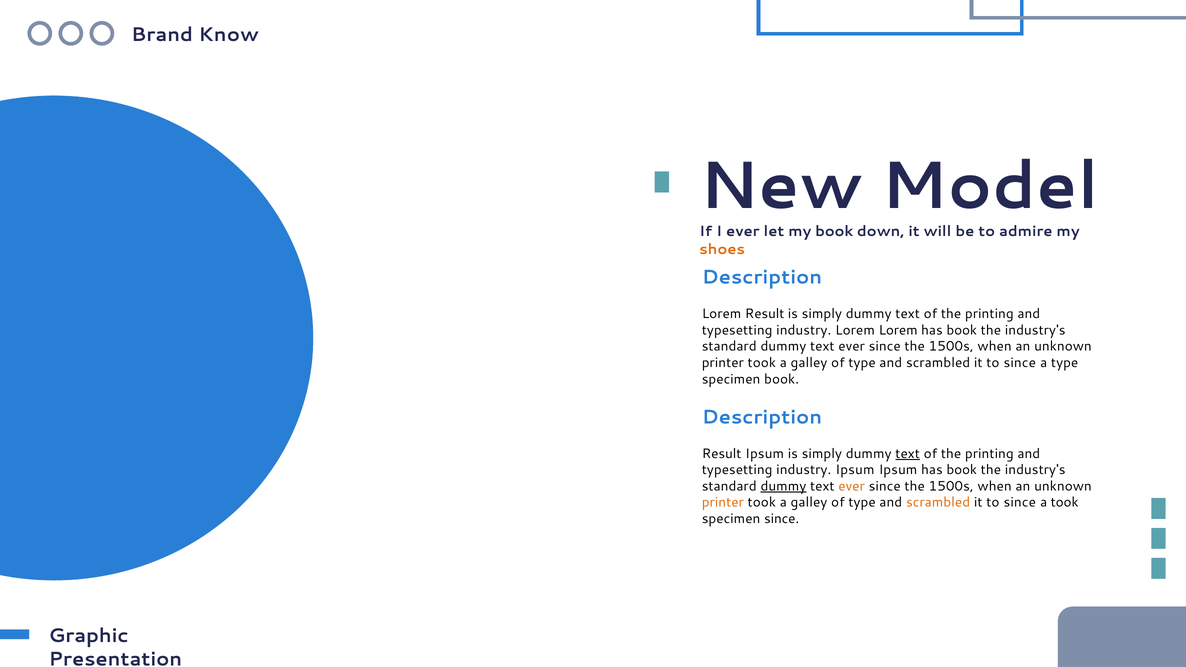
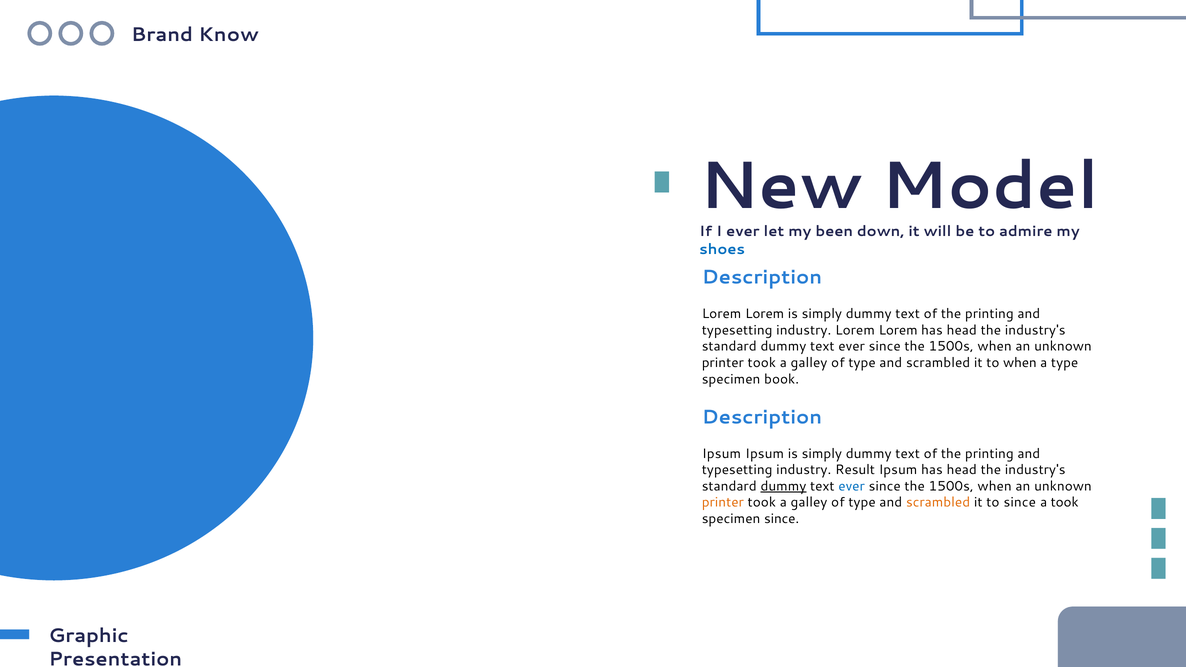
my book: book -> been
shoes colour: orange -> blue
Result at (765, 314): Result -> Lorem
book at (962, 330): book -> head
since at (1020, 363): since -> when
Result at (722, 454): Result -> Ipsum
text at (908, 454) underline: present -> none
industry Ipsum: Ipsum -> Result
Ipsum has book: book -> head
ever at (852, 486) colour: orange -> blue
